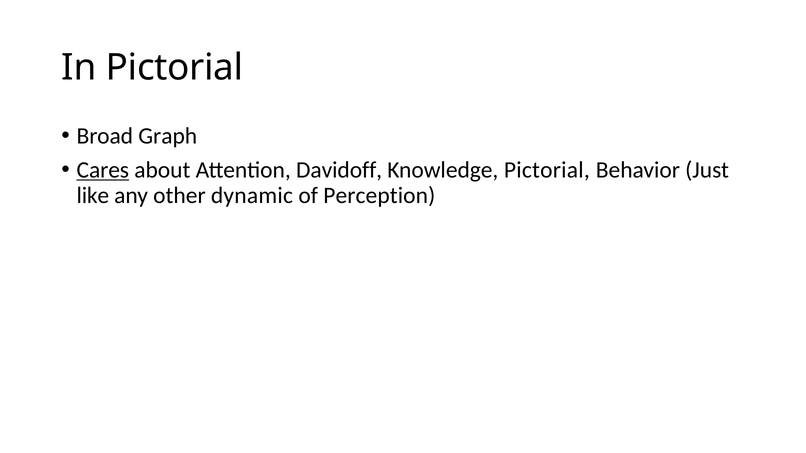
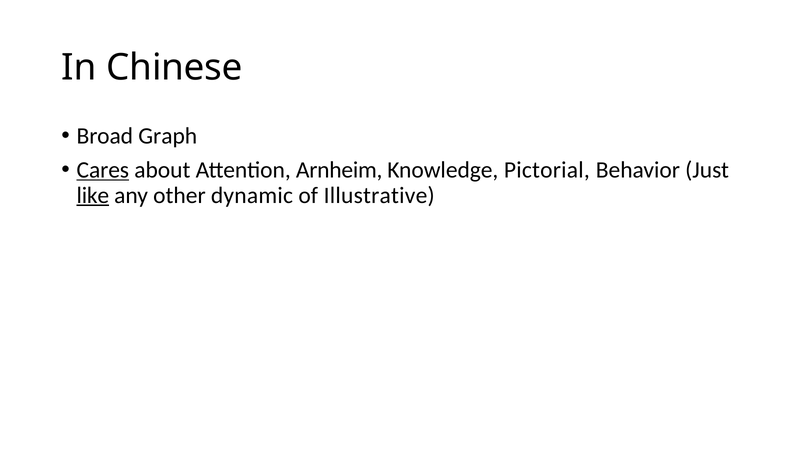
In Pictorial: Pictorial -> Chinese
Davidoff: Davidoff -> Arnheim
like underline: none -> present
Perception: Perception -> Illustrative
